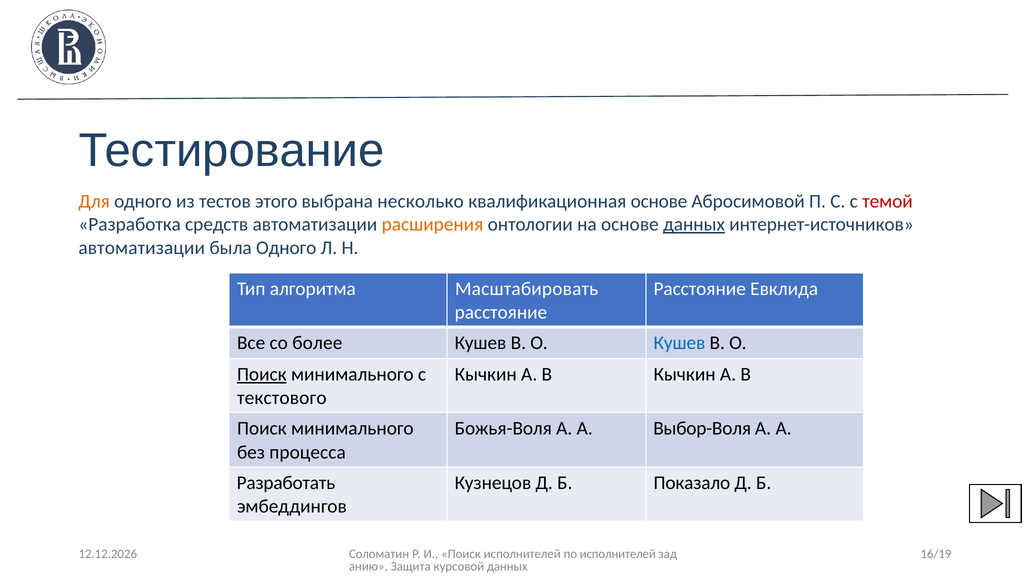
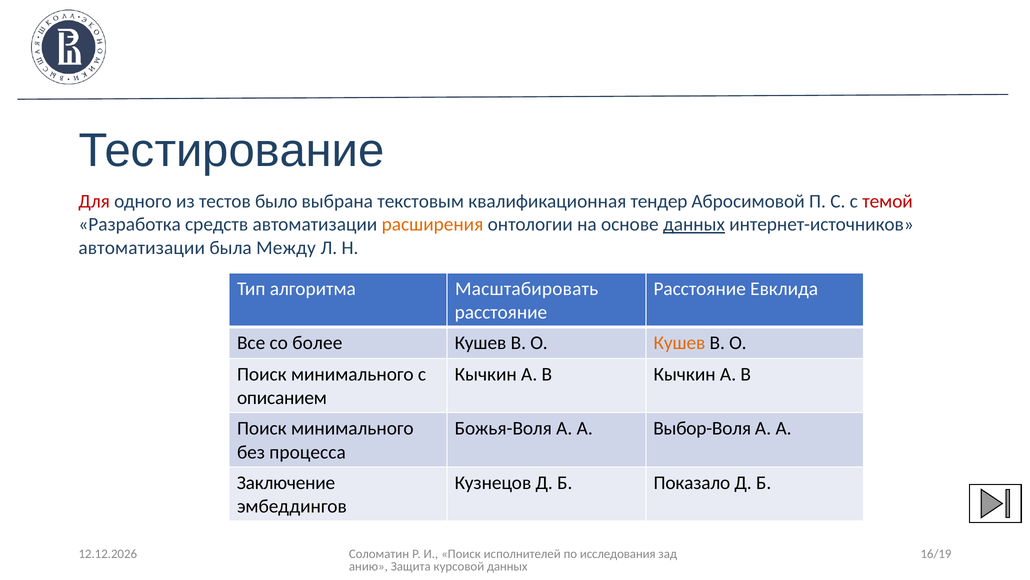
Для colour: orange -> red
этого: этого -> было
несколько: несколько -> текстовым
квалификационная основе: основе -> тендер
была Одного: Одного -> Между
Кушев at (679, 343) colour: blue -> orange
Поиск at (262, 374) underline: present -> none
текстового: текстового -> описанием
Разработать: Разработать -> Заключение
по исполнителей: исполнителей -> исследования
